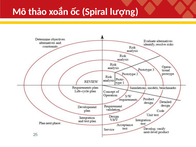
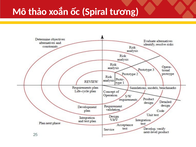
lượng: lượng -> tương
